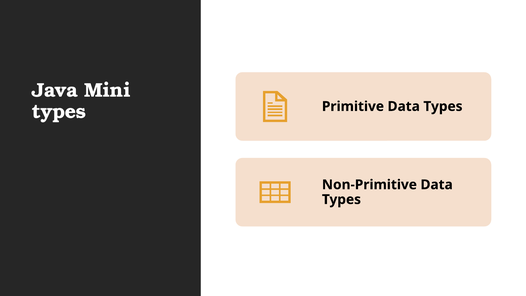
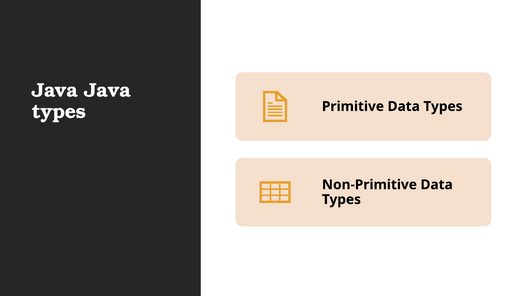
Java Mini: Mini -> Java
